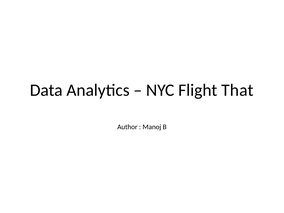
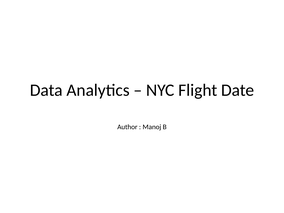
That: That -> Date
